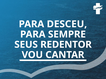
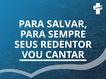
DESCEU: DESCEU -> SALVAR
